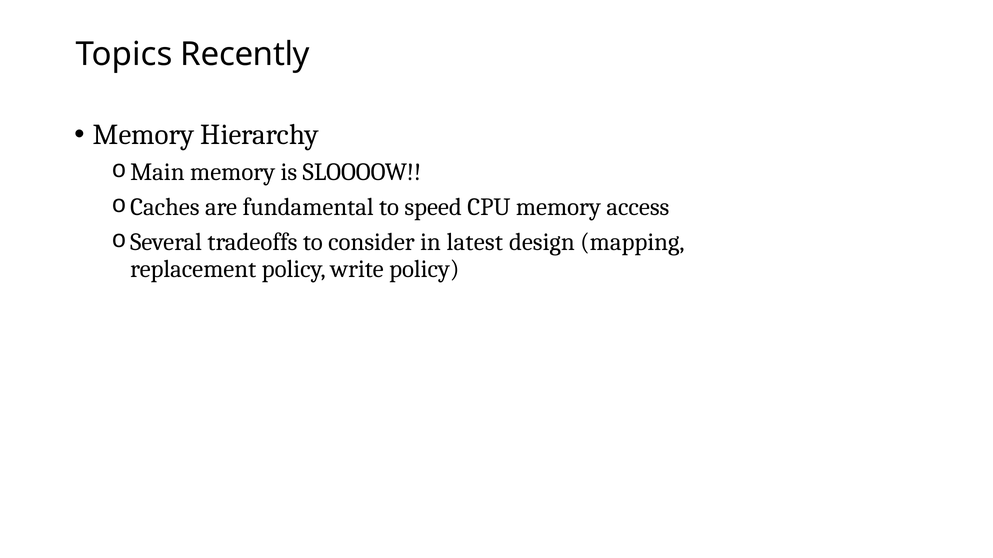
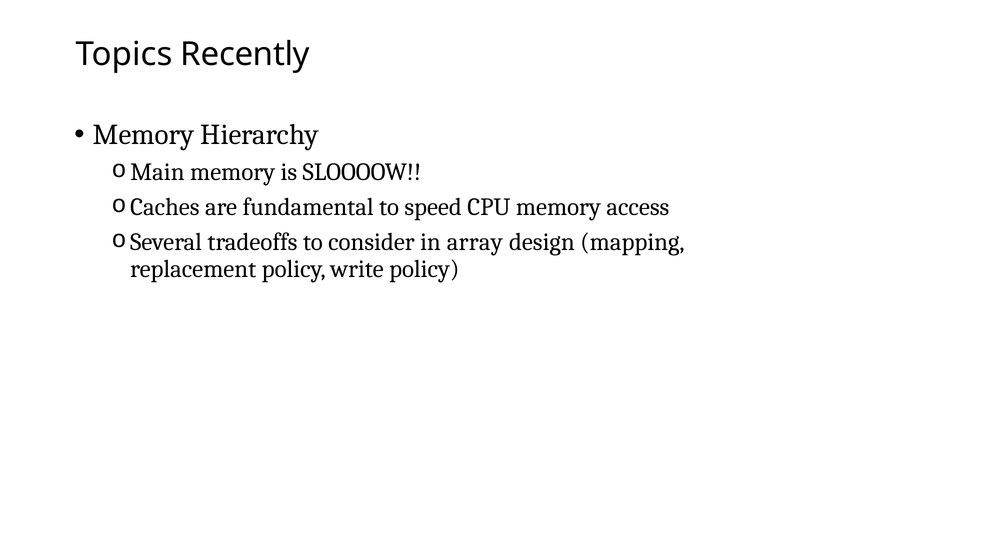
latest: latest -> array
